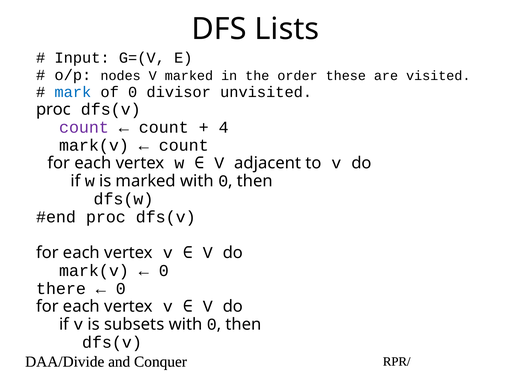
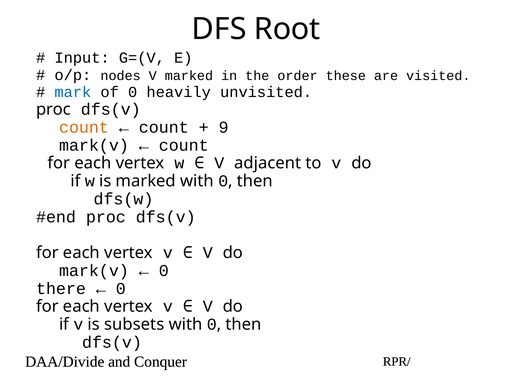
Lists: Lists -> Root
divisor: divisor -> heavily
count at (84, 127) colour: purple -> orange
4: 4 -> 9
